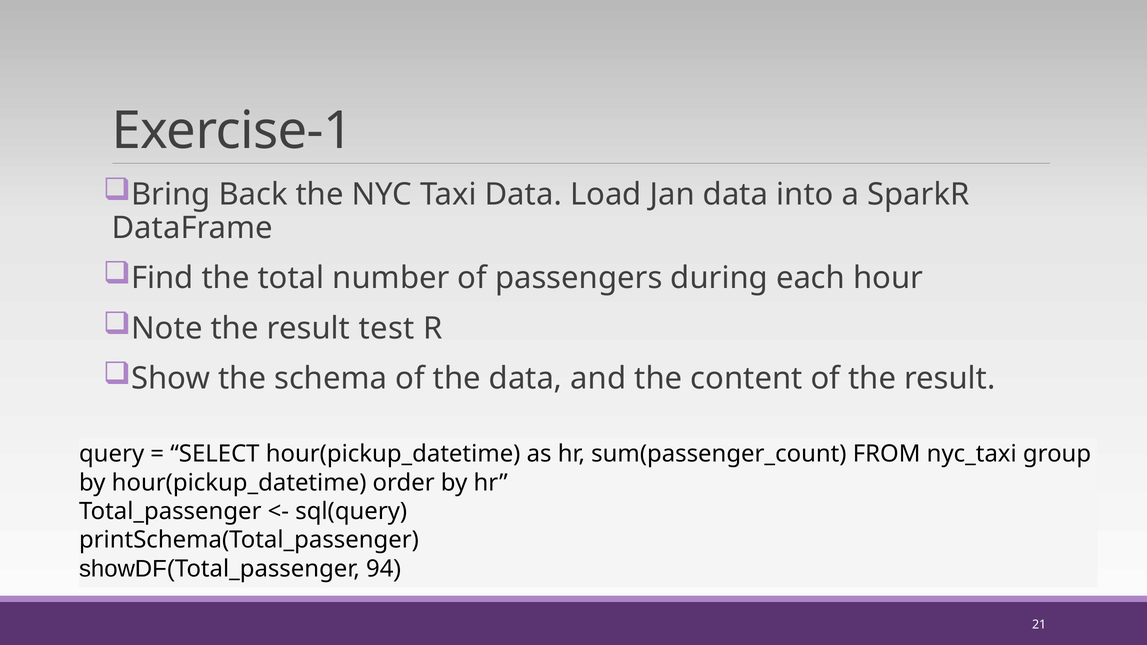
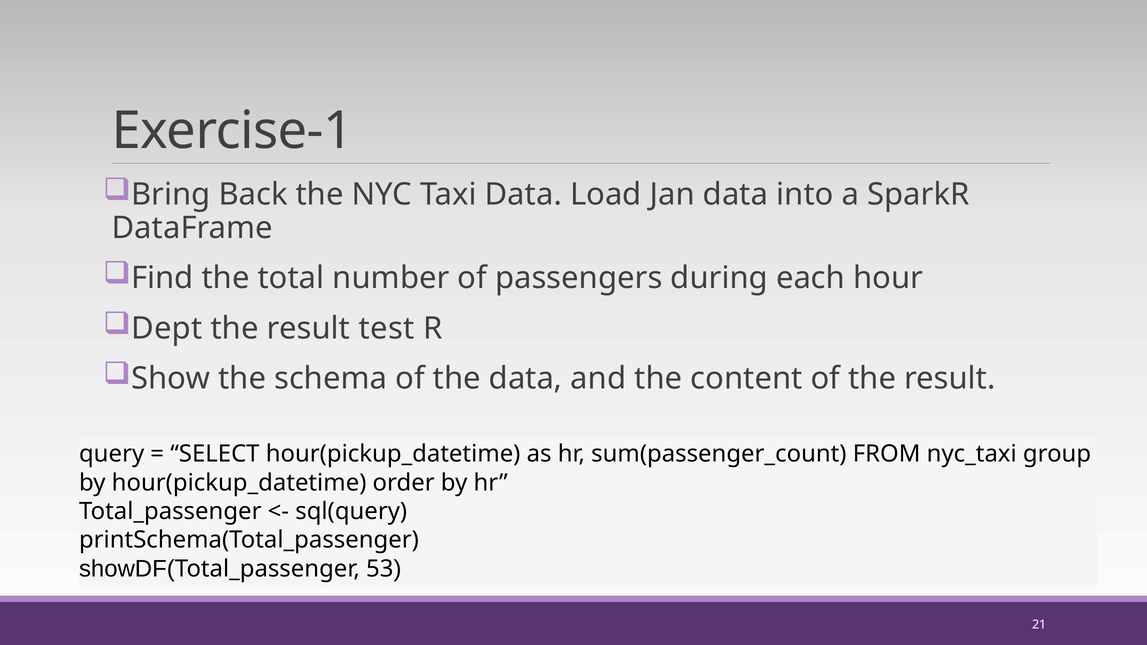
Note: Note -> Dept
94: 94 -> 53
